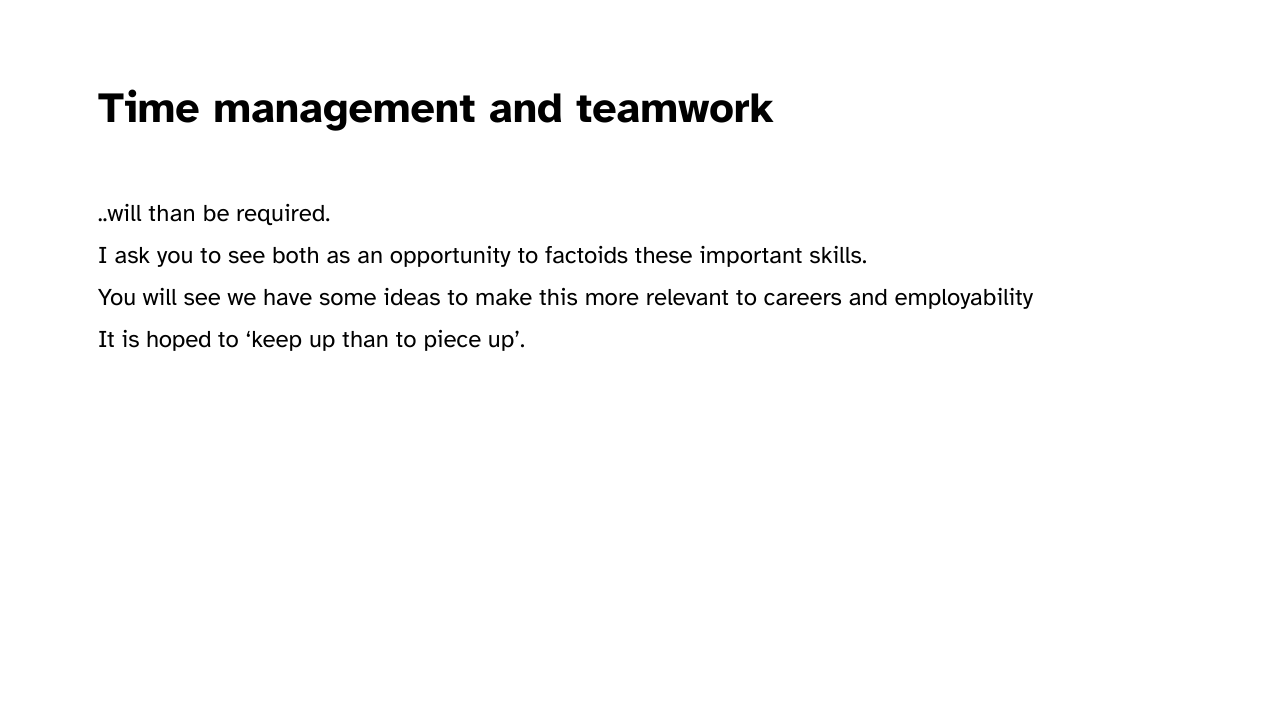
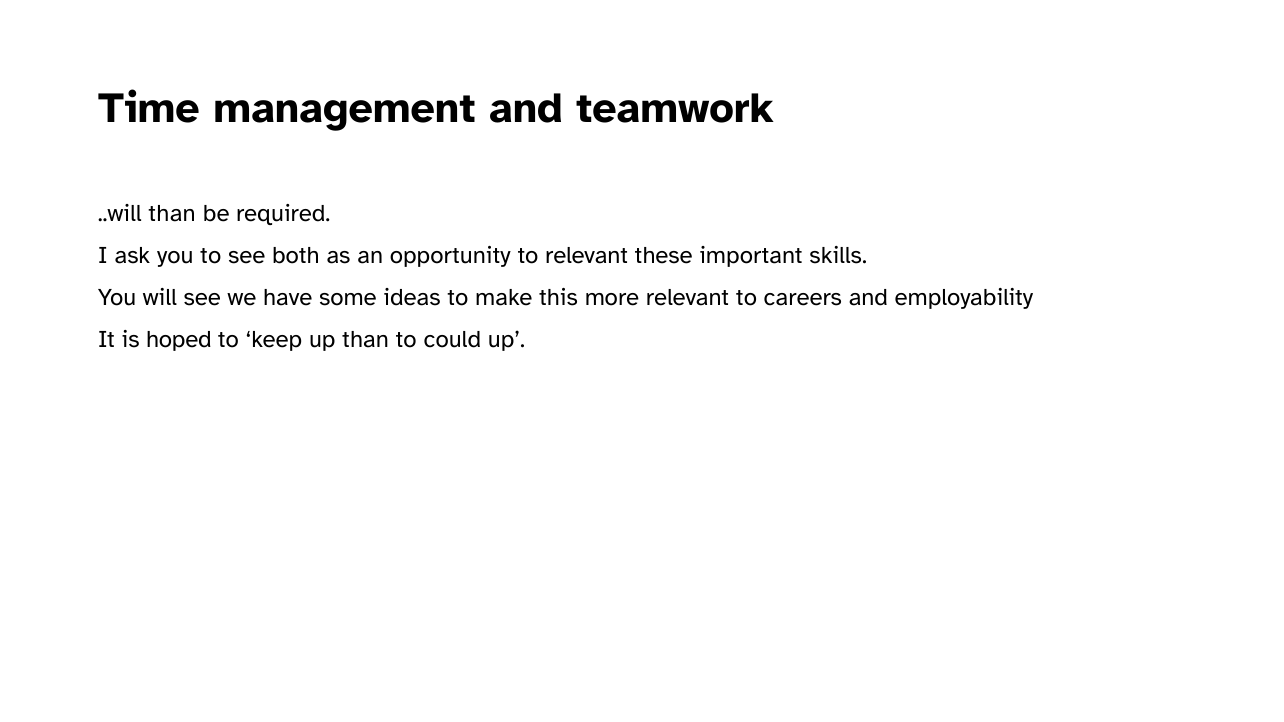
to factoids: factoids -> relevant
piece: piece -> could
